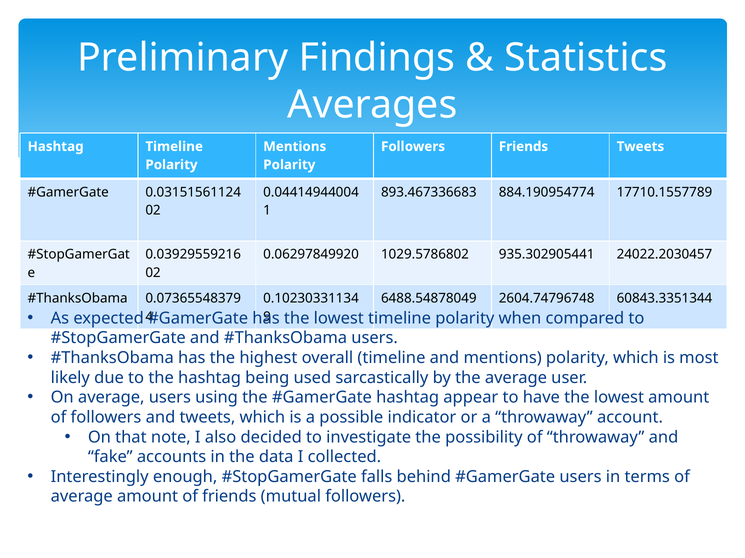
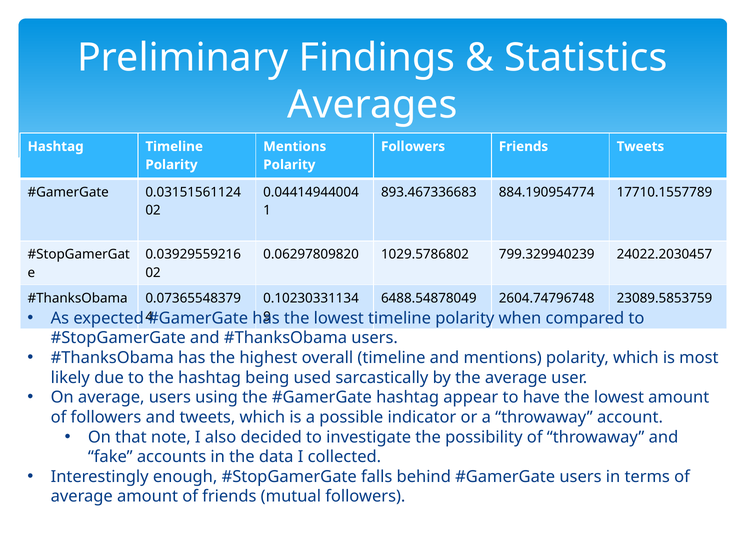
0.06297849920: 0.06297849920 -> 0.06297809820
935.302905441: 935.302905441 -> 799.329940239
60843.3351344: 60843.3351344 -> 23089.5853759
